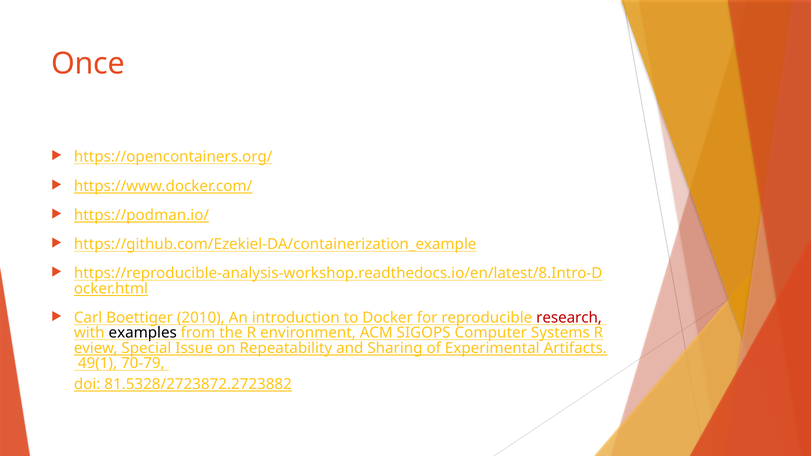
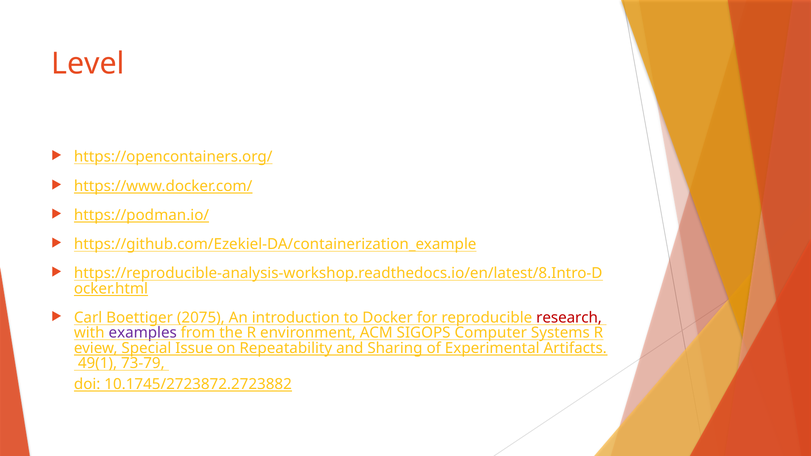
Once: Once -> Level
2010: 2010 -> 2075
examples colour: black -> purple
70-79: 70-79 -> 73-79
81.5328/2723872.2723882: 81.5328/2723872.2723882 -> 10.1745/2723872.2723882
